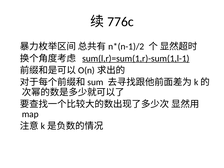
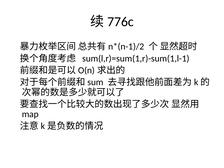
sum(l,r)=sum(1,r)-sum(1,l-1 underline: present -> none
